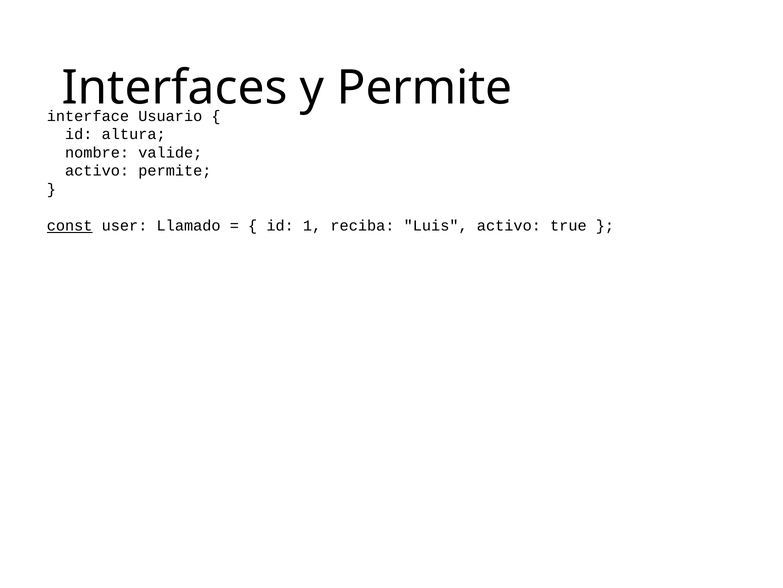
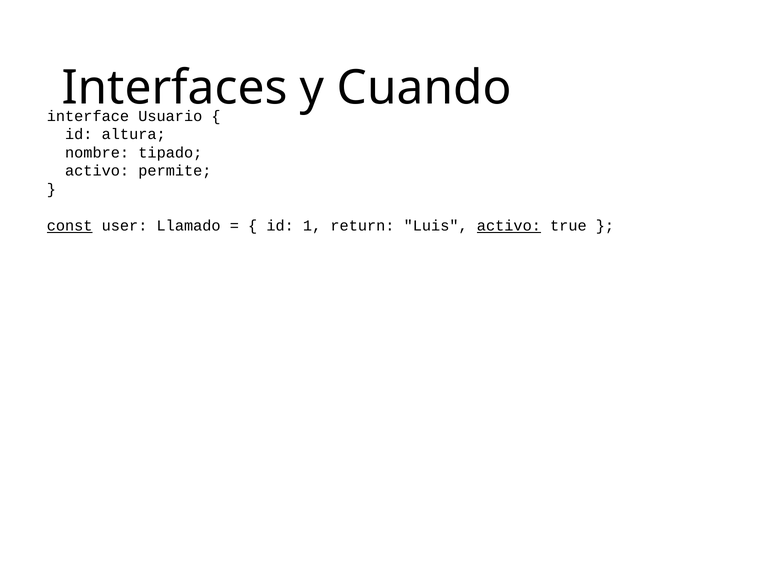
y Permite: Permite -> Cuando
valide: valide -> tipado
reciba: reciba -> return
activo at (509, 226) underline: none -> present
